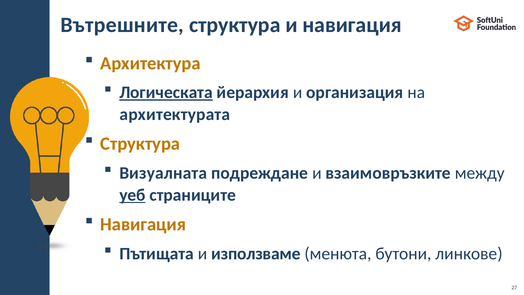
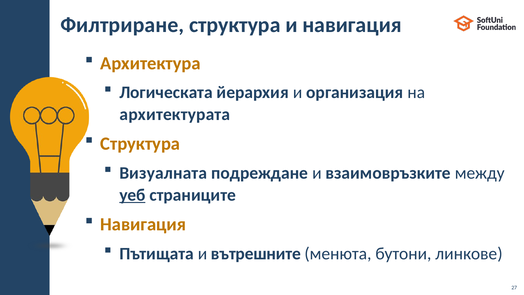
Вътрешните: Вътрешните -> Филтриране
Логическата underline: present -> none
използваме: използваме -> вътрешните
